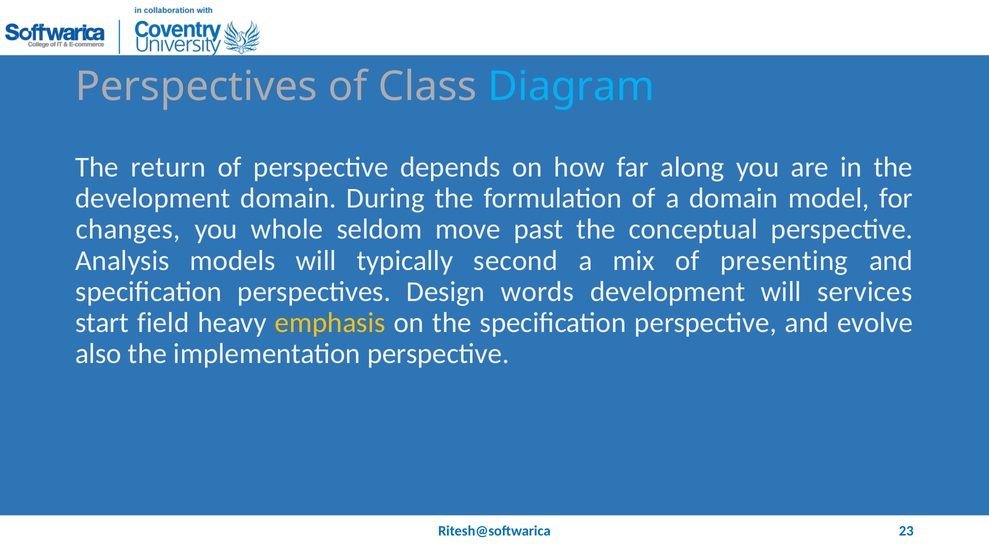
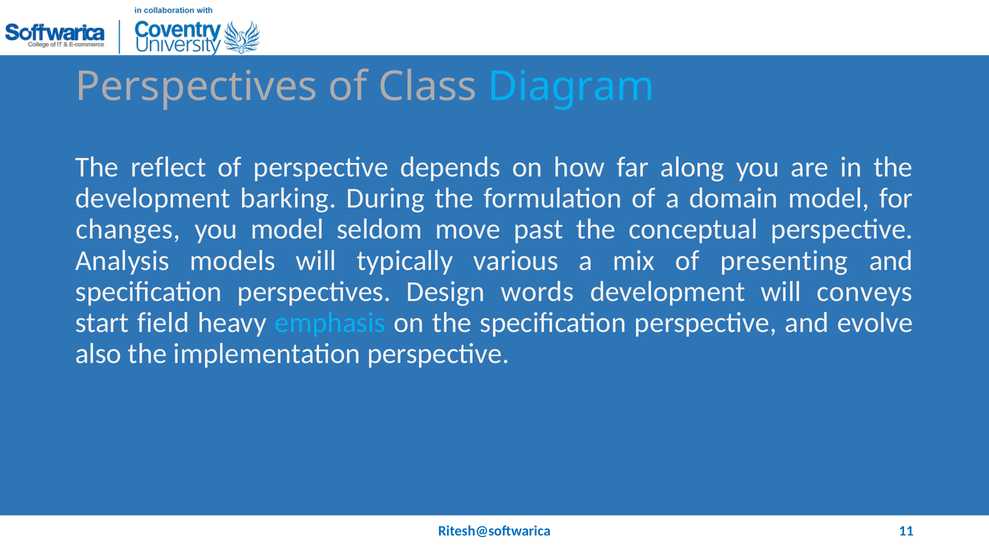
return: return -> reflect
development domain: domain -> barking
you whole: whole -> model
second: second -> various
services: services -> conveys
emphasis colour: yellow -> light blue
23: 23 -> 11
